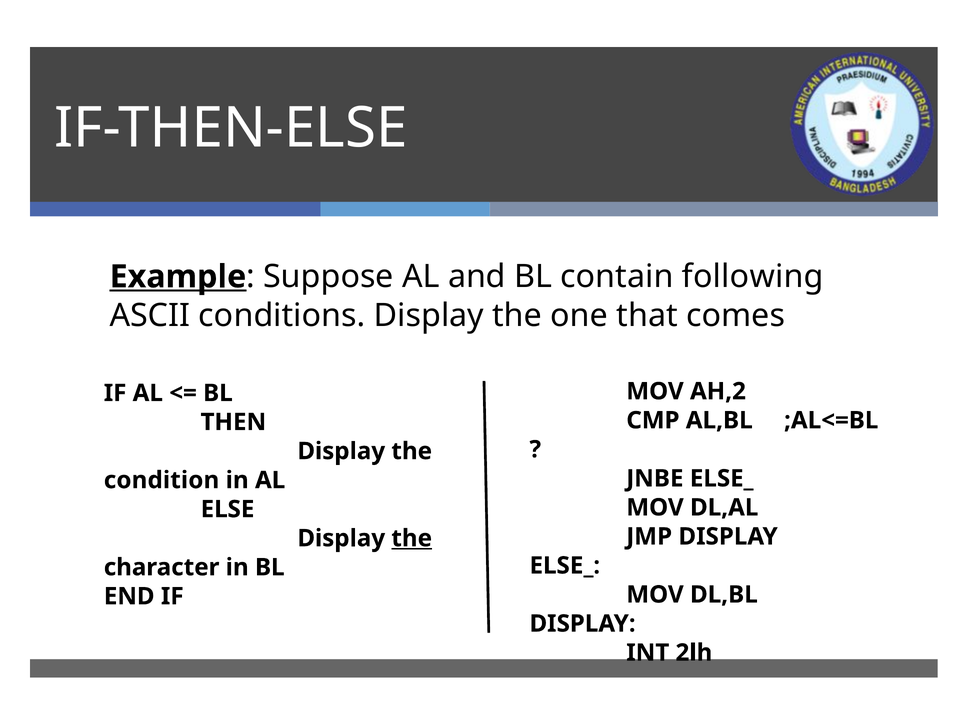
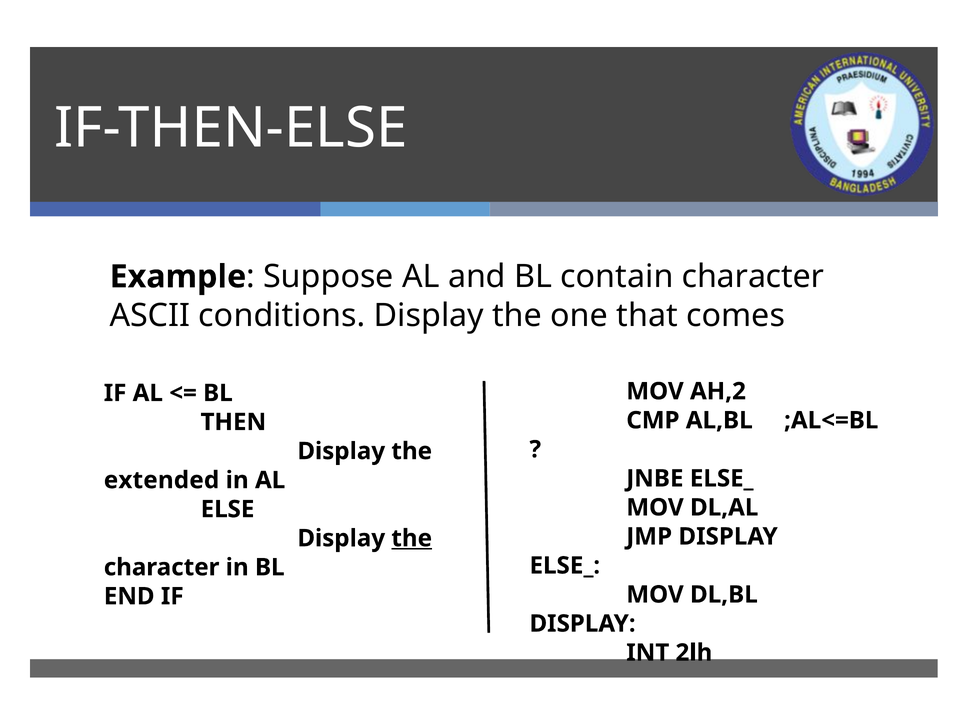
Example underline: present -> none
contain following: following -> character
condition: condition -> extended
